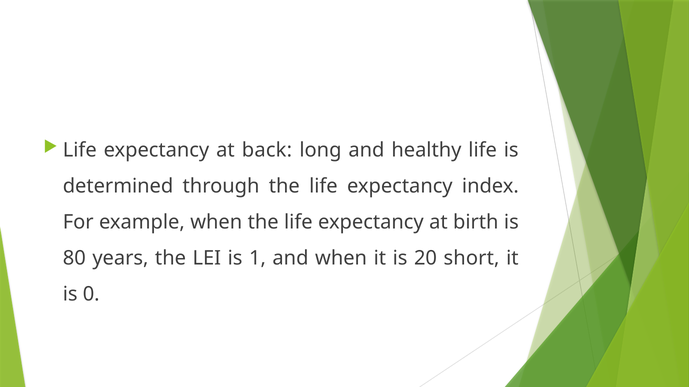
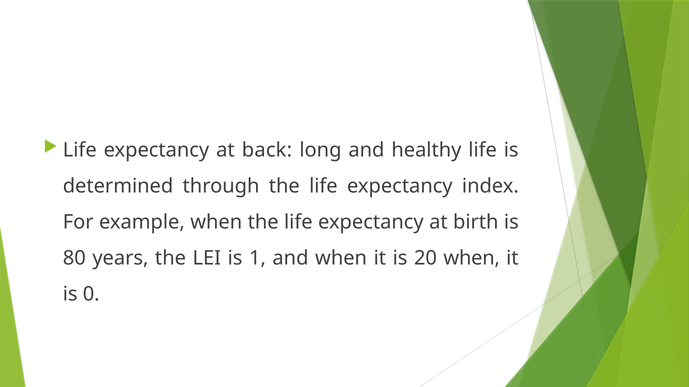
20 short: short -> when
